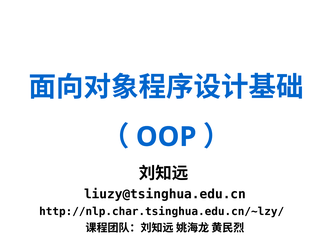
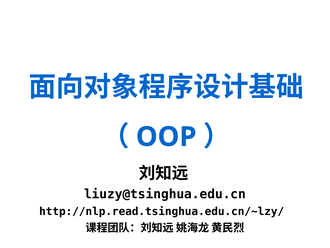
http://nlp.char.tsinghua.edu.cn/~lzy/: http://nlp.char.tsinghua.edu.cn/~lzy/ -> http://nlp.read.tsinghua.edu.cn/~lzy/
